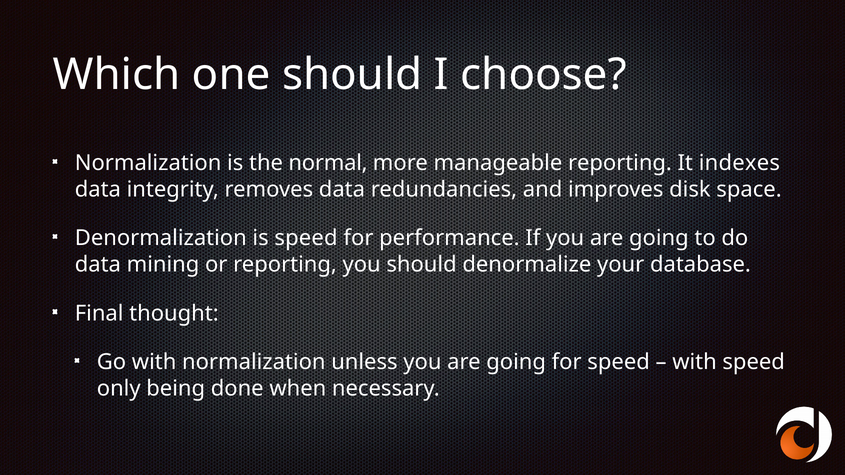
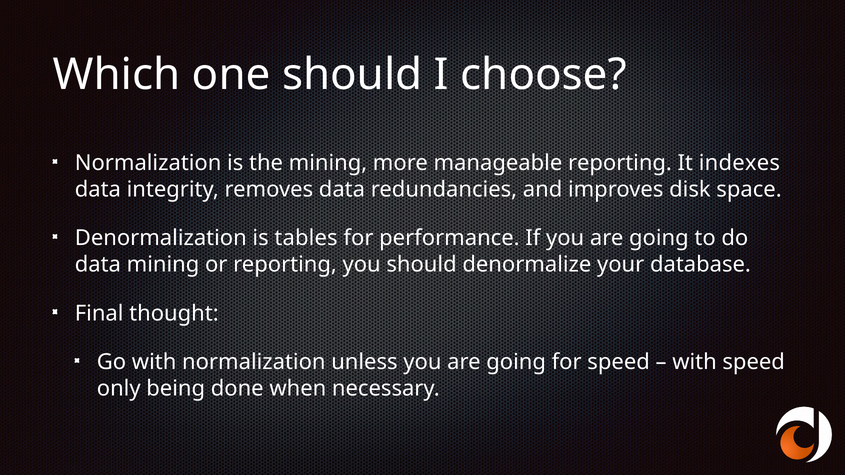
the normal: normal -> mining
is speed: speed -> tables
